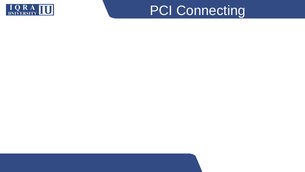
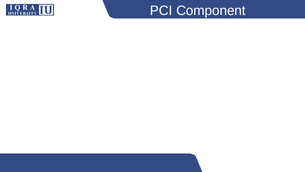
Connecting: Connecting -> Component
